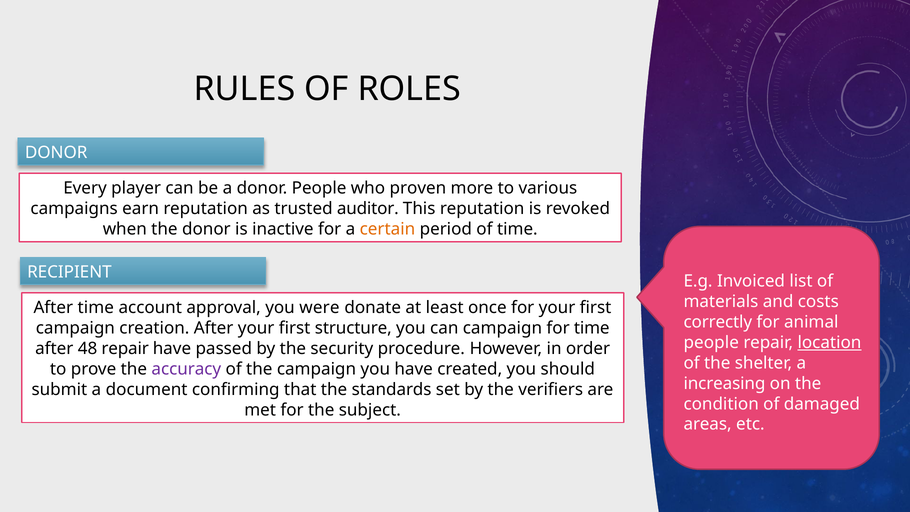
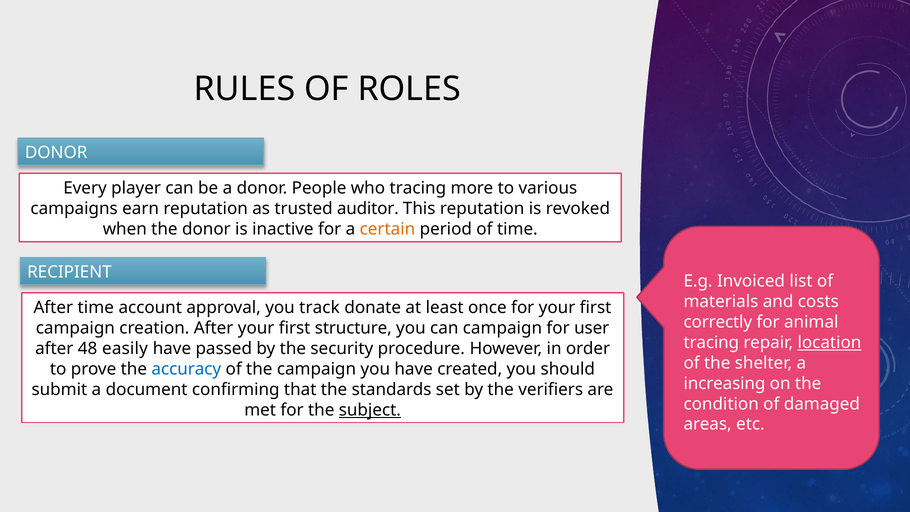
who proven: proven -> tracing
were: were -> track
for time: time -> user
people at (711, 342): people -> tracing
48 repair: repair -> easily
accuracy colour: purple -> blue
subject underline: none -> present
